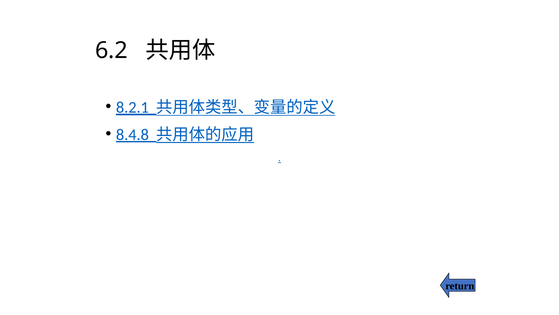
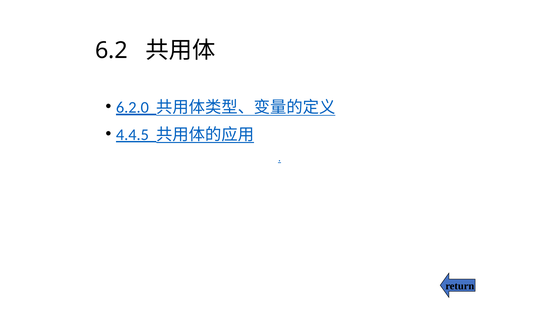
8.2.1: 8.2.1 -> 6.2.0
8.4.8: 8.4.8 -> 4.4.5
